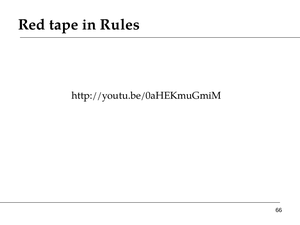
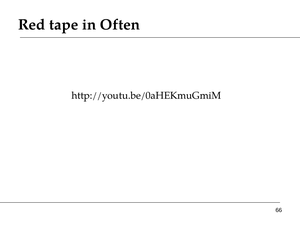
Rules: Rules -> Often
